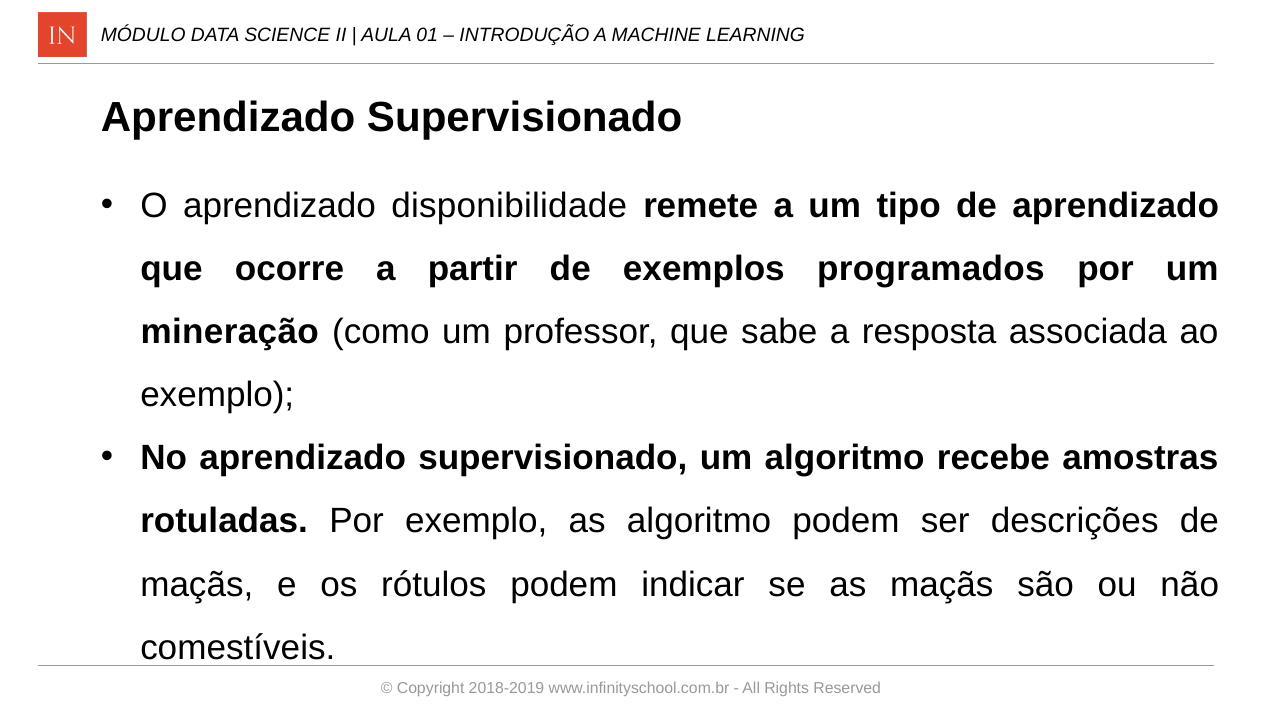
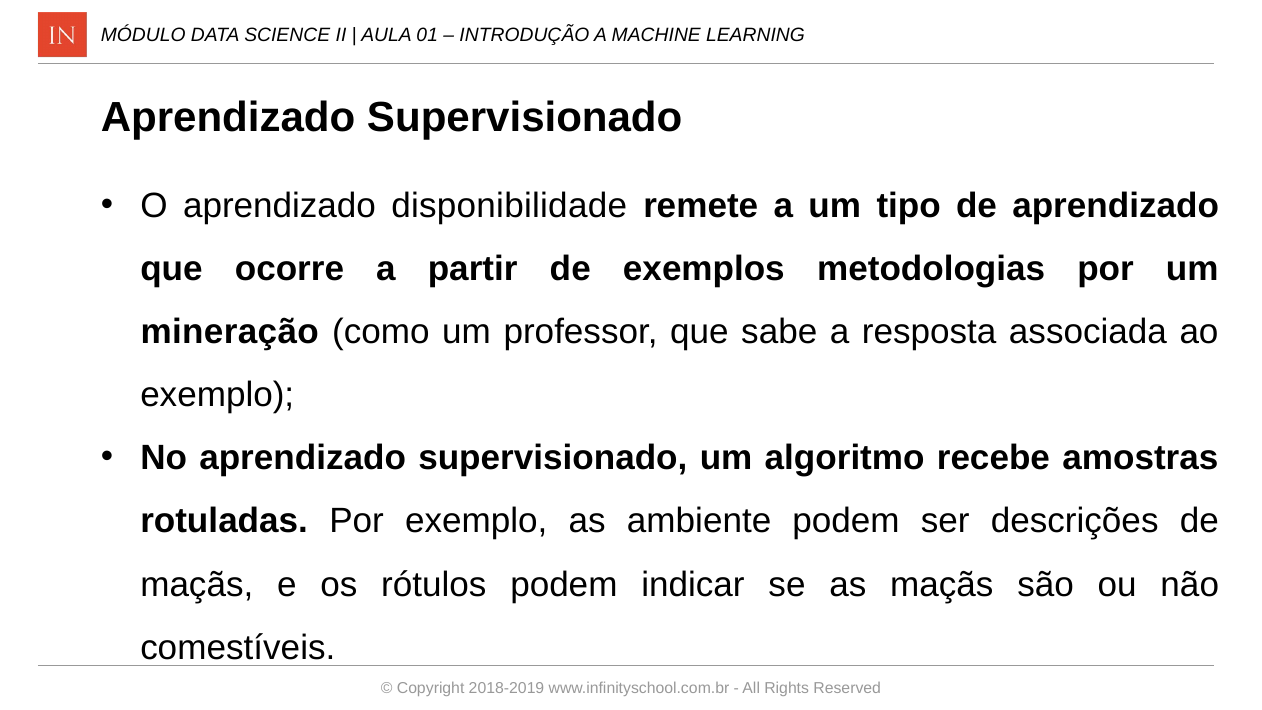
programados: programados -> metodologias
as algoritmo: algoritmo -> ambiente
